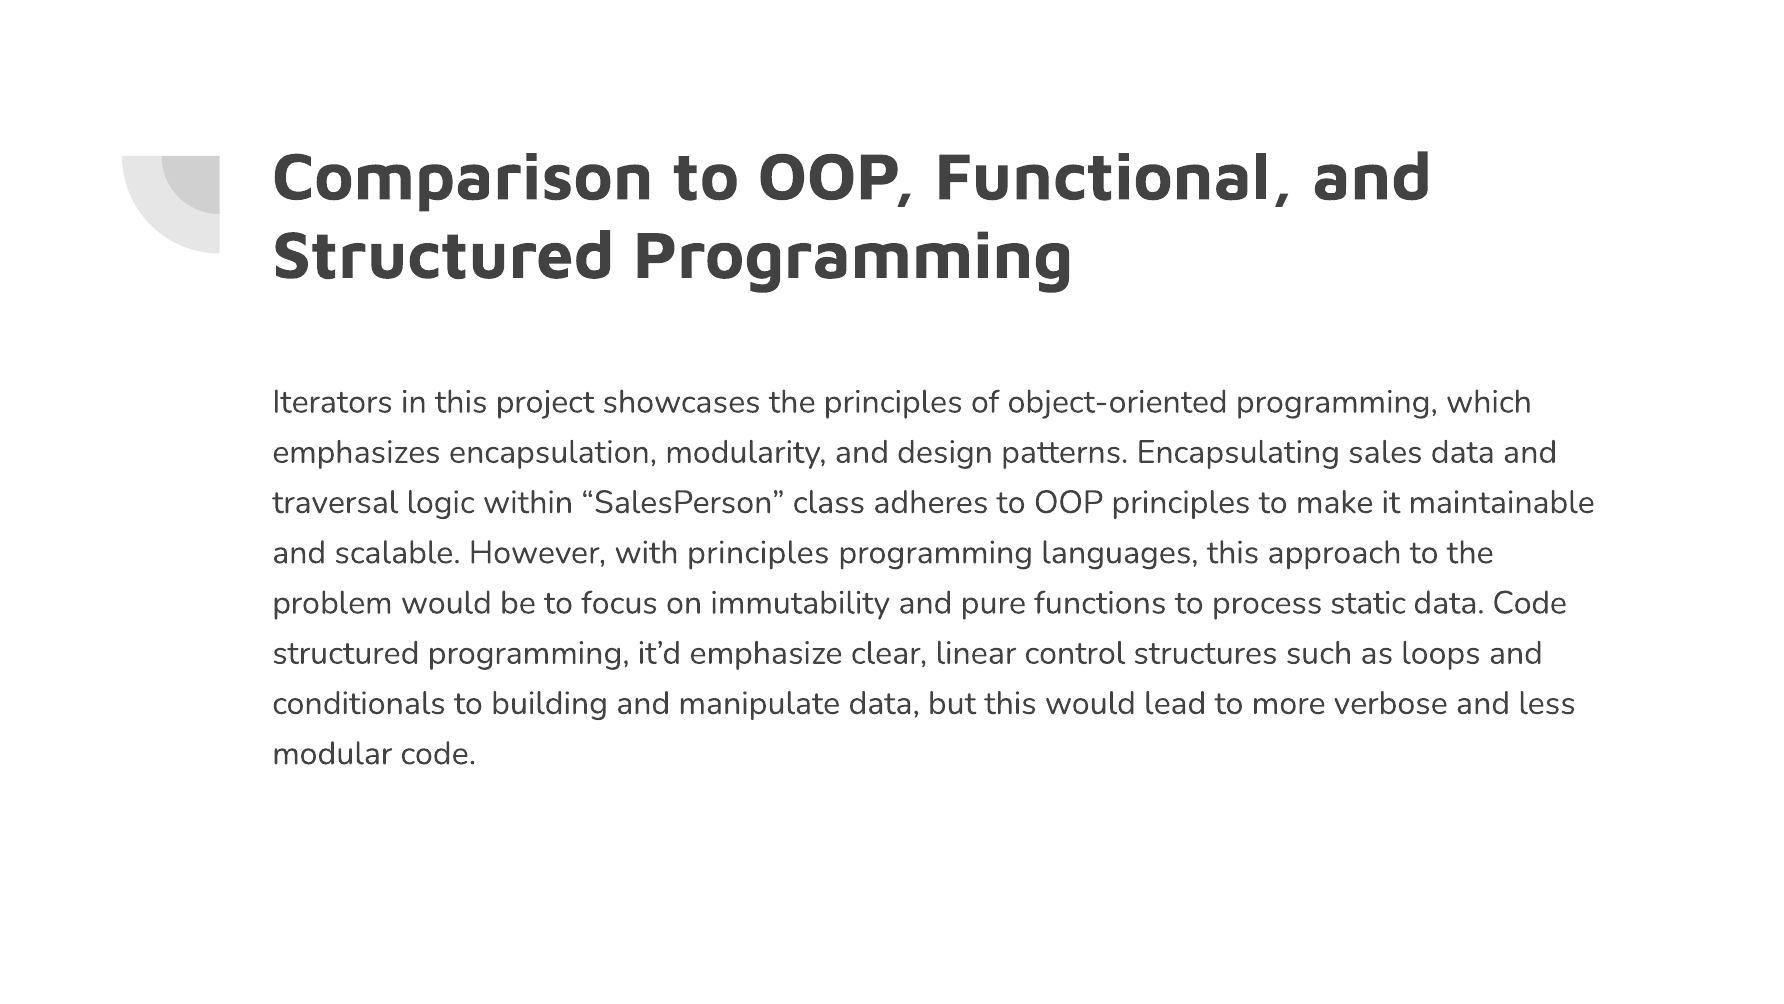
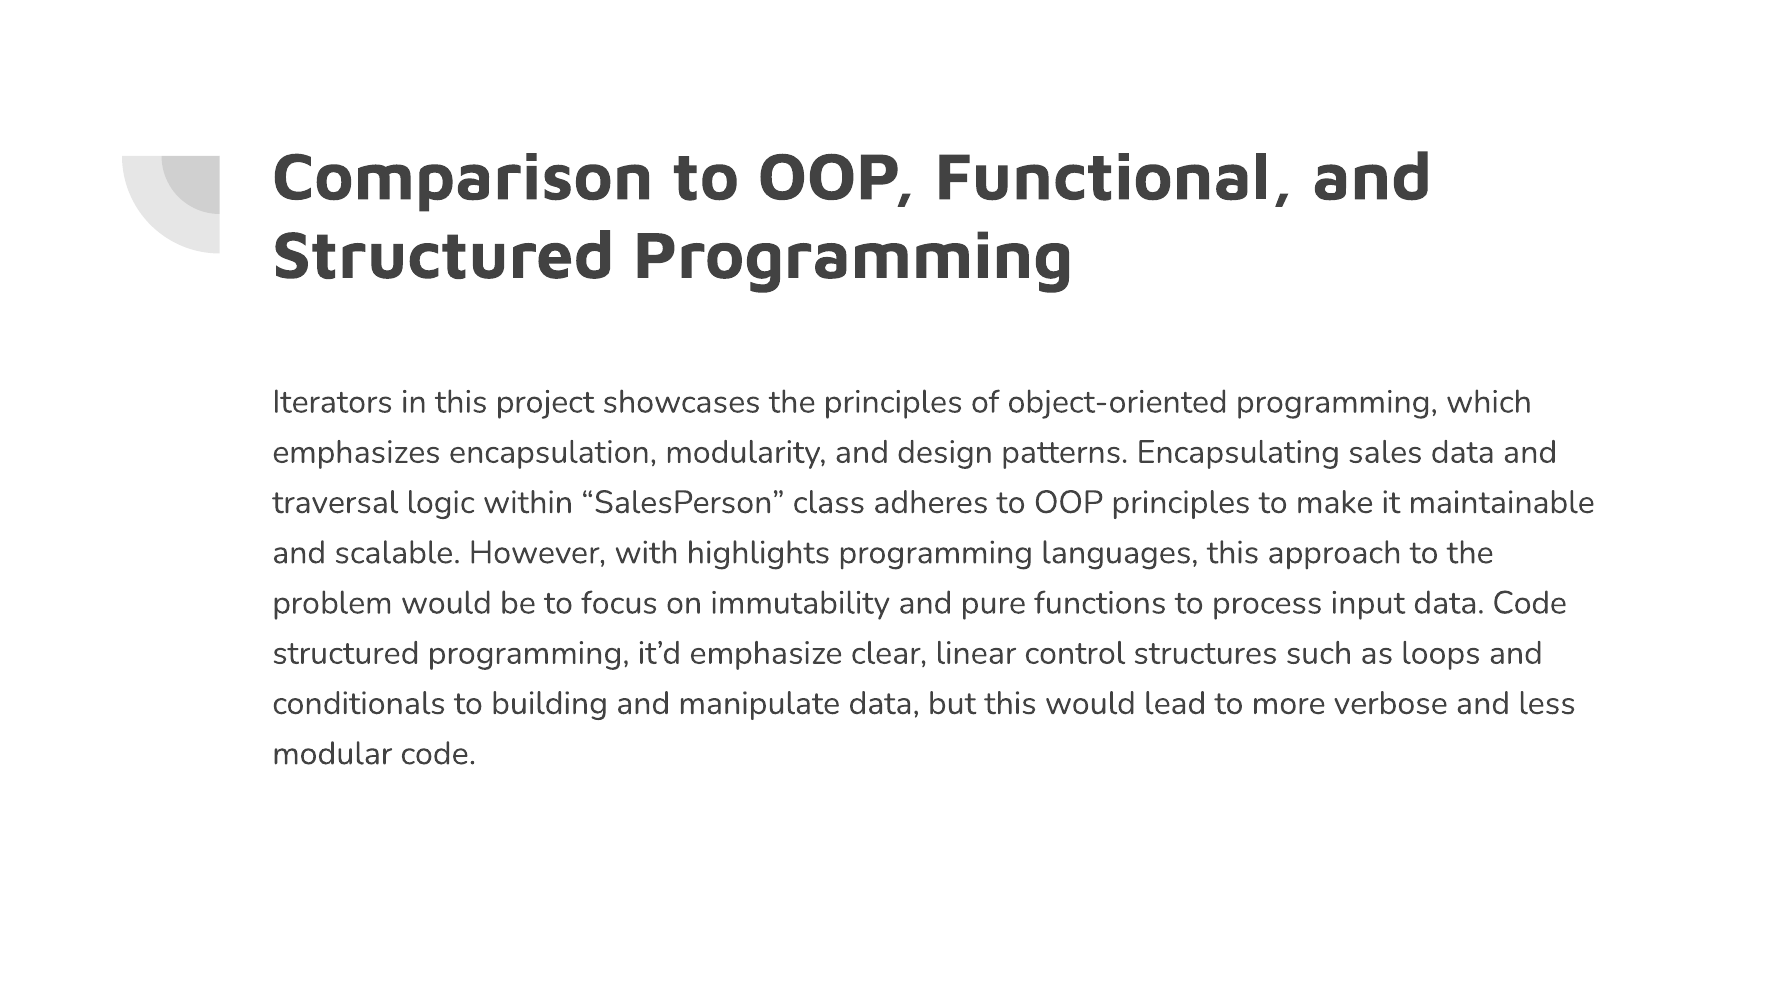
with principles: principles -> highlights
static: static -> input
